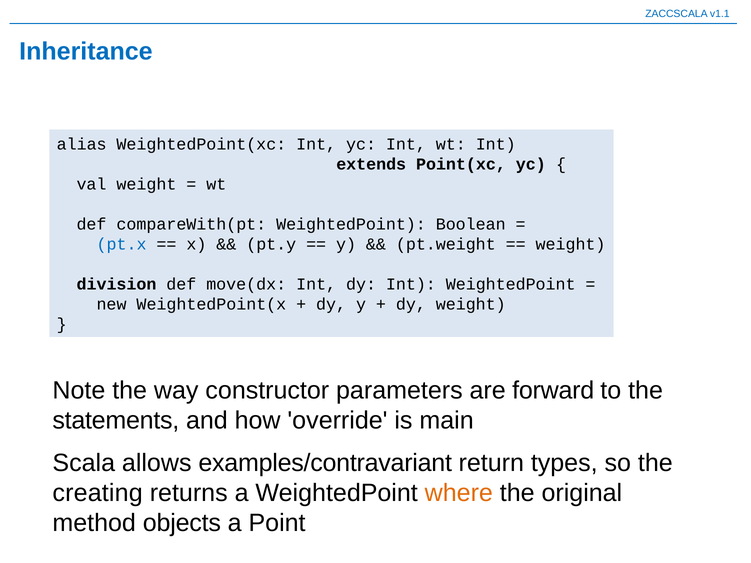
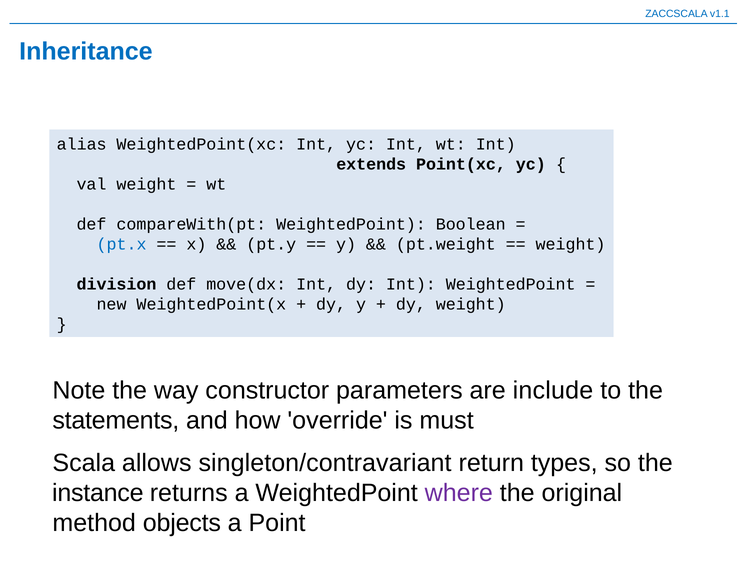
forward: forward -> include
main: main -> must
examples/contravariant: examples/contravariant -> singleton/contravariant
creating: creating -> instance
where colour: orange -> purple
